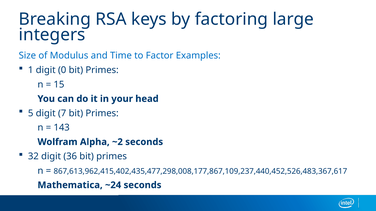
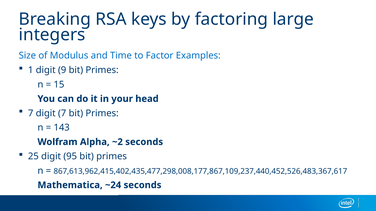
0: 0 -> 9
5 at (31, 113): 5 -> 7
32: 32 -> 25
36: 36 -> 95
